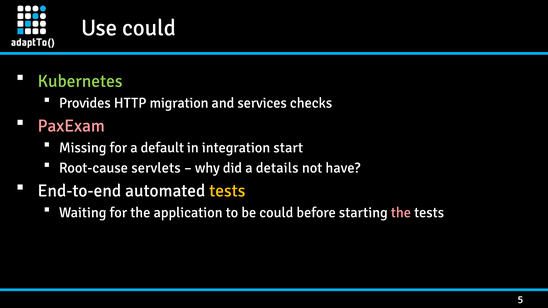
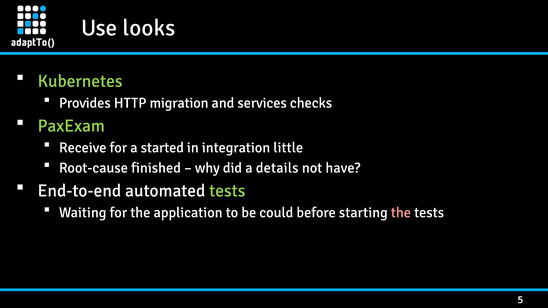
Use could: could -> looks
PaxExam colour: pink -> light green
Missing: Missing -> Receive
default: default -> started
start: start -> little
servlets: servlets -> finished
tests at (227, 191) colour: yellow -> light green
